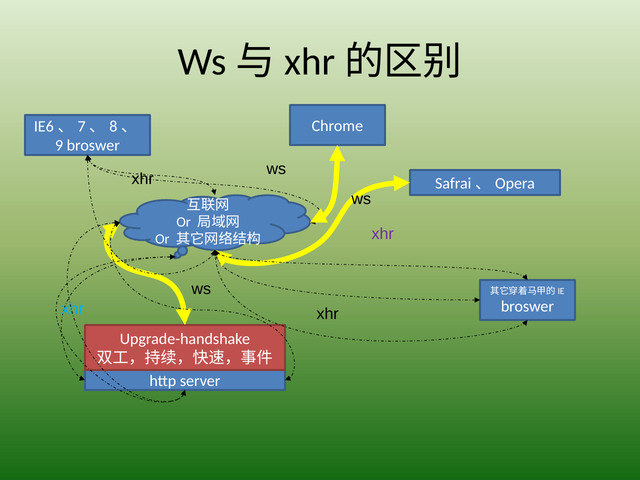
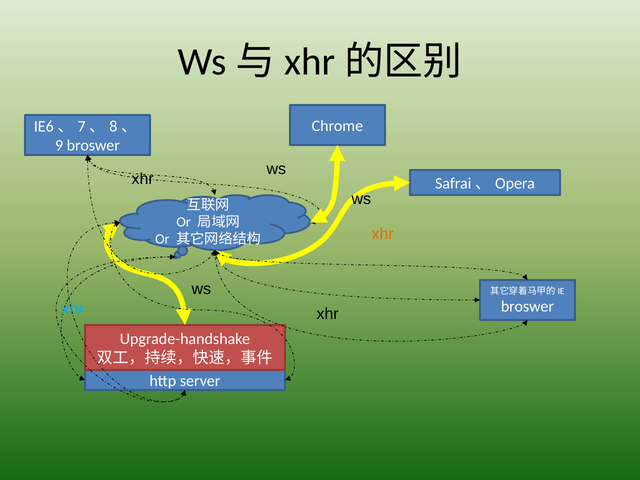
xhr at (383, 234) colour: purple -> orange
